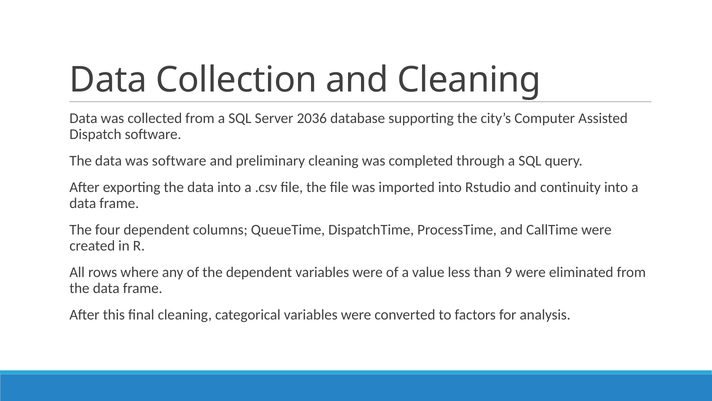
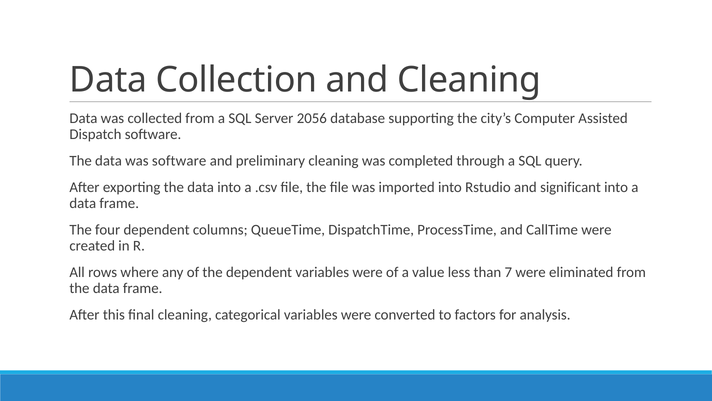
2036: 2036 -> 2056
continuity: continuity -> significant
9: 9 -> 7
